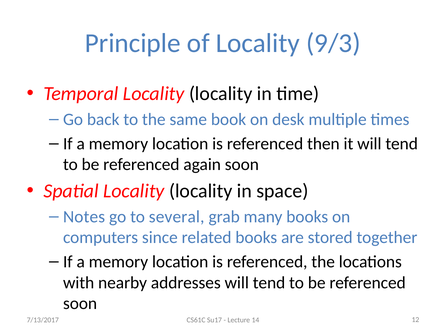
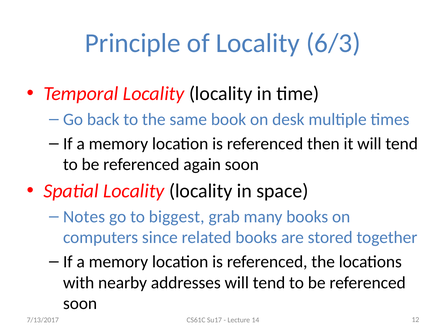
9/3: 9/3 -> 6/3
several: several -> biggest
